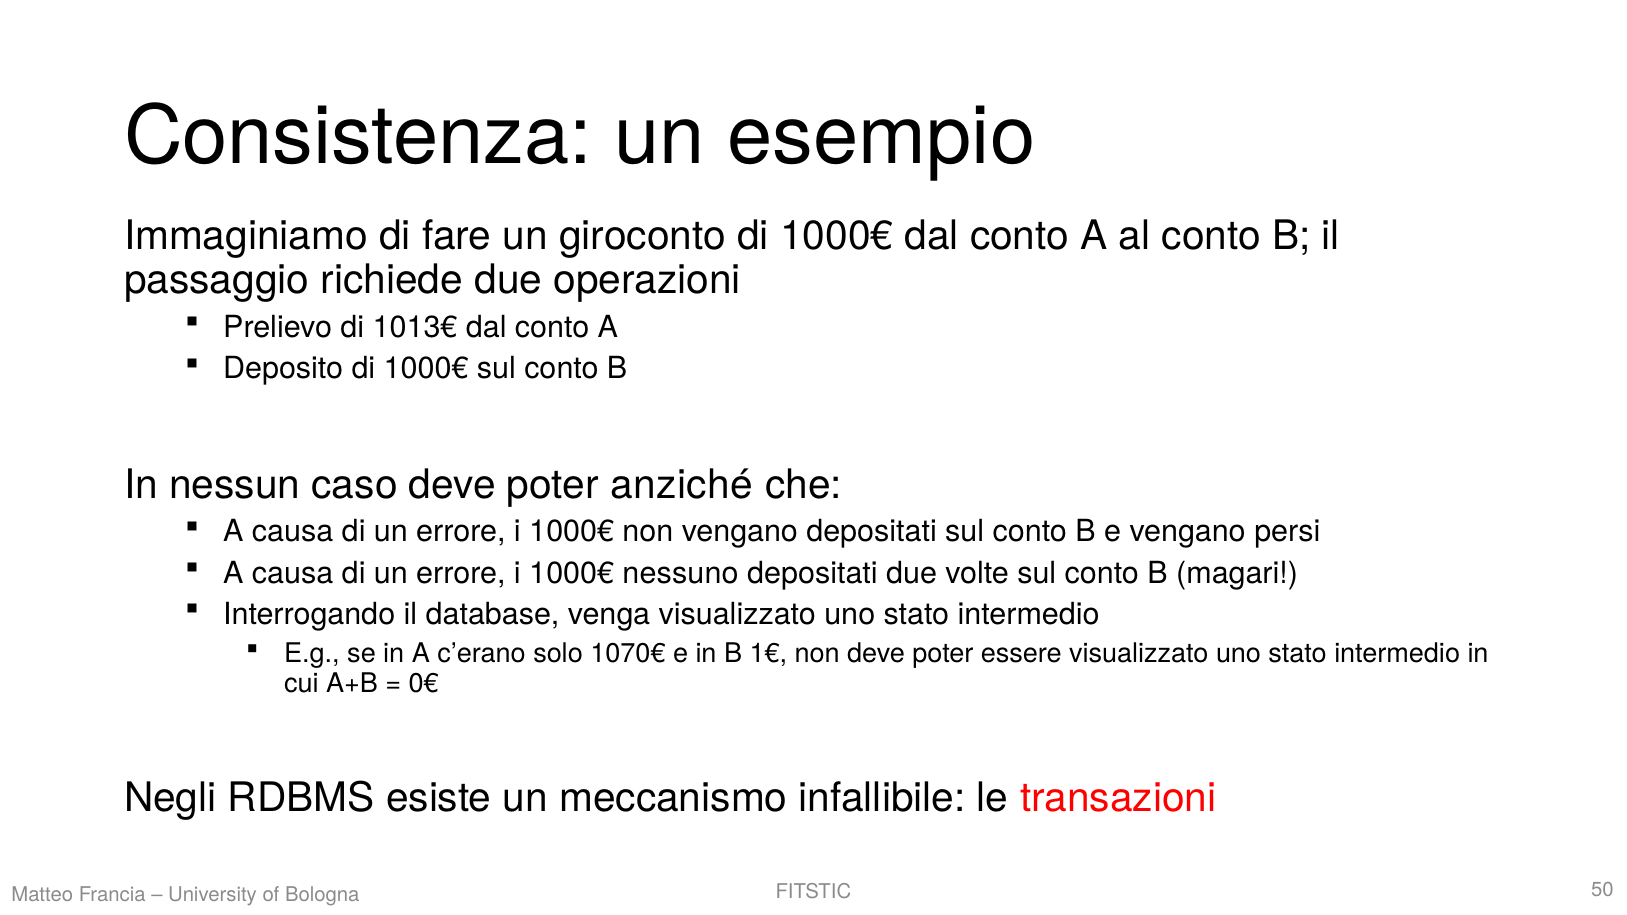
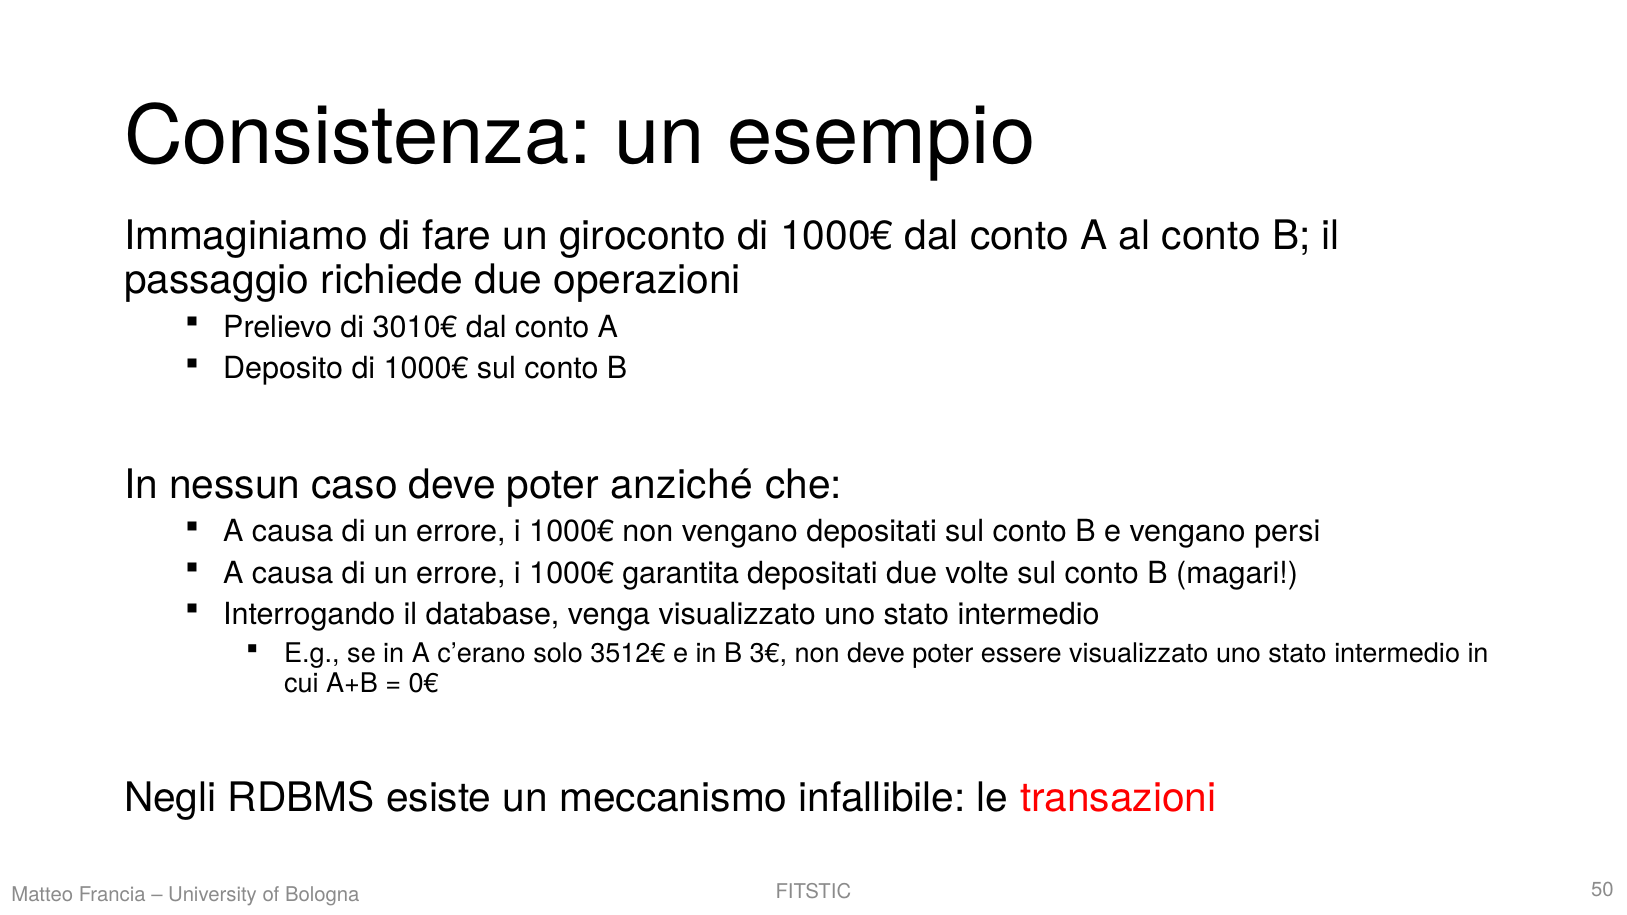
1013€: 1013€ -> 3010€
nessuno: nessuno -> garantita
1070€: 1070€ -> 3512€
1€: 1€ -> 3€
